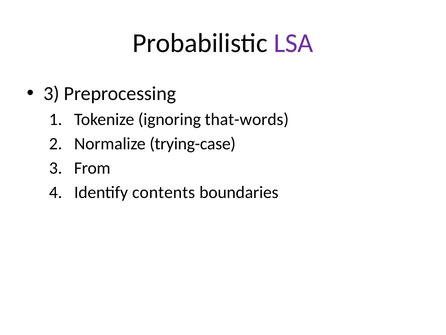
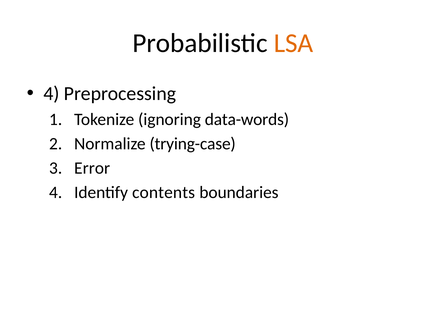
LSA colour: purple -> orange
3 at (52, 94): 3 -> 4
that-words: that-words -> data-words
From: From -> Error
